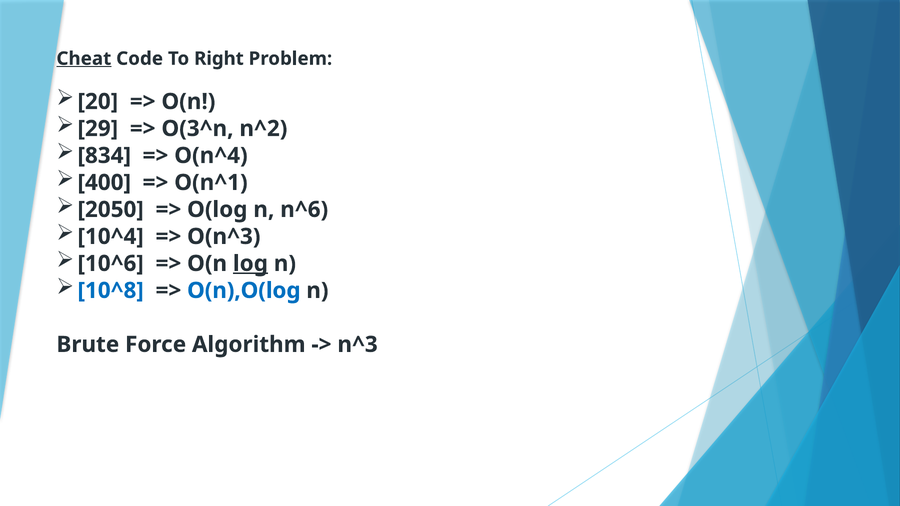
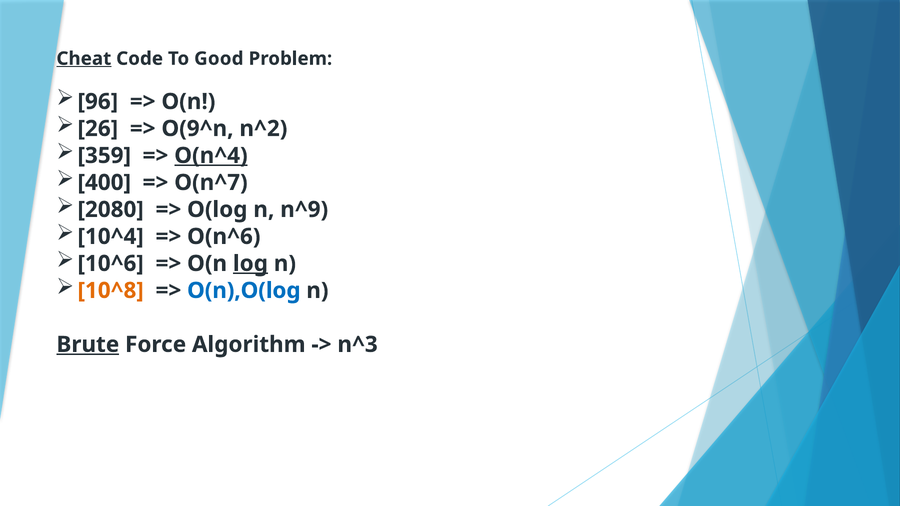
Right: Right -> Good
20: 20 -> 96
29: 29 -> 26
O(3^n: O(3^n -> O(9^n
834: 834 -> 359
O(n^4 underline: none -> present
O(n^1: O(n^1 -> O(n^7
2050: 2050 -> 2080
n^6: n^6 -> n^9
O(n^3: O(n^3 -> O(n^6
10^8 colour: blue -> orange
Brute underline: none -> present
